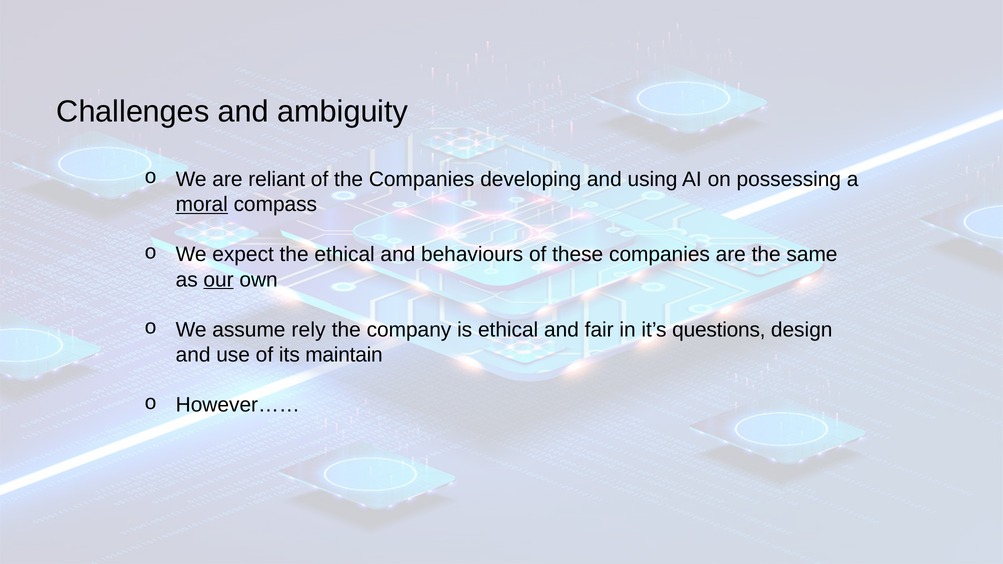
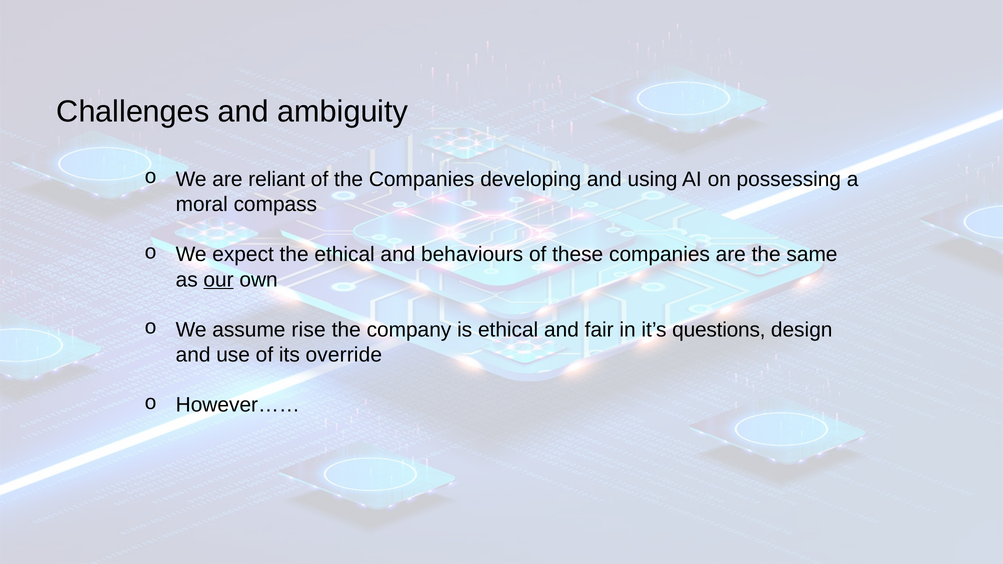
moral underline: present -> none
rely: rely -> rise
maintain: maintain -> override
